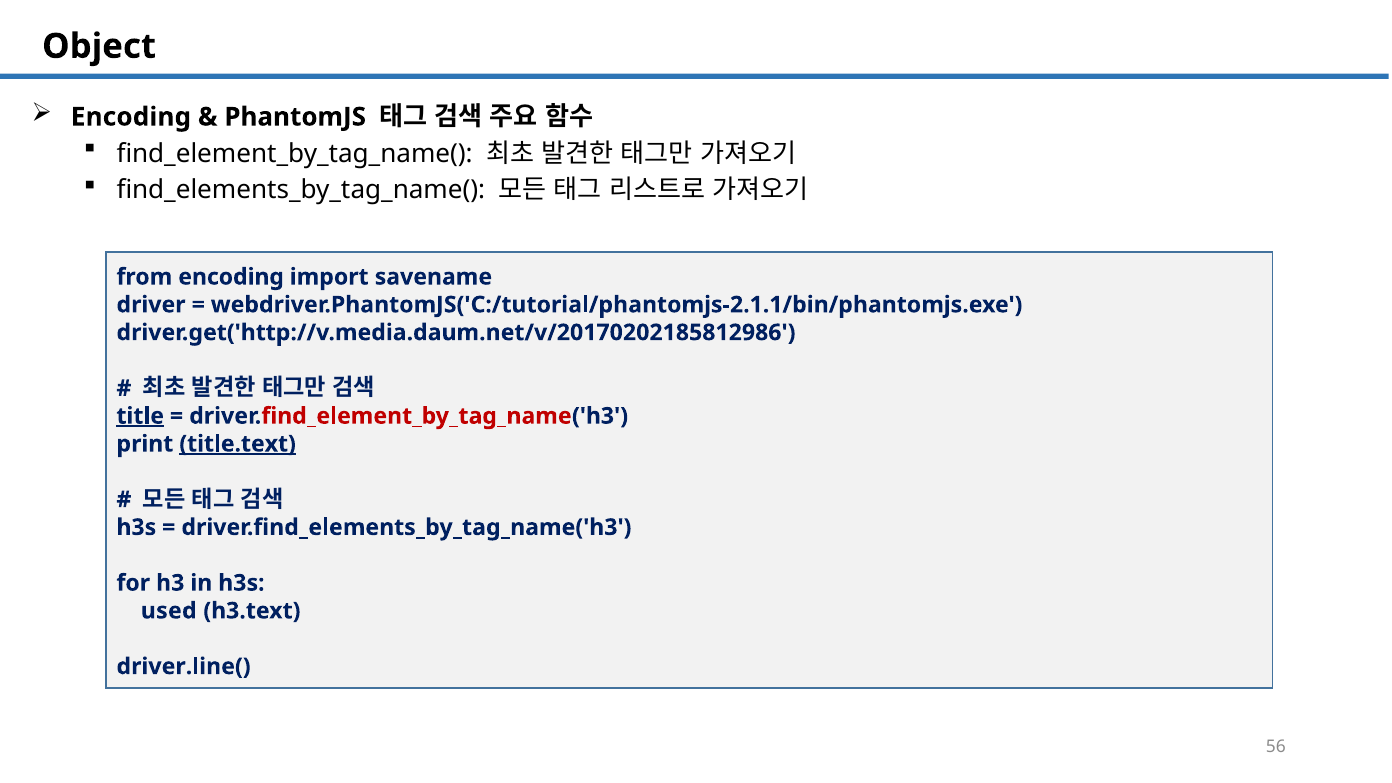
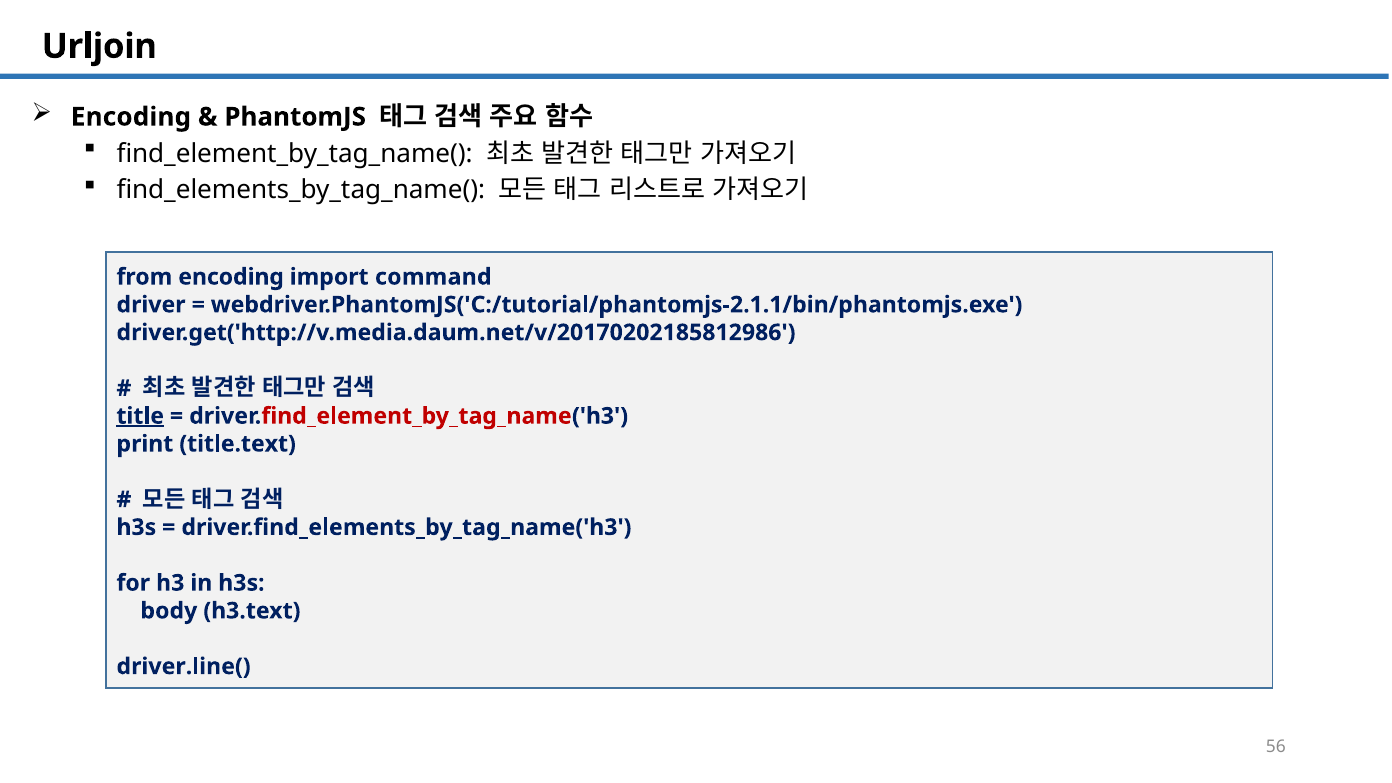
Object: Object -> Urljoin
savename: savename -> command
title.text underline: present -> none
used: used -> body
